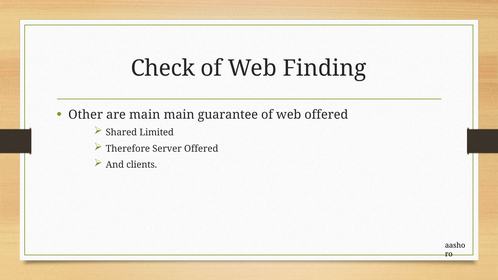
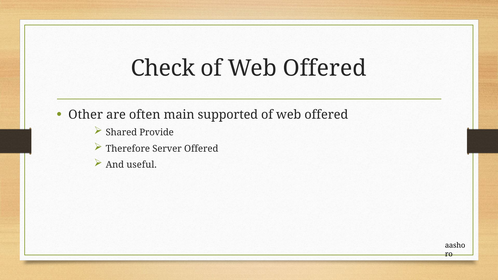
Finding at (325, 68): Finding -> Offered
are main: main -> often
guarantee: guarantee -> supported
Limited: Limited -> Provide
clients: clients -> useful
